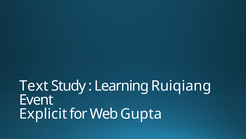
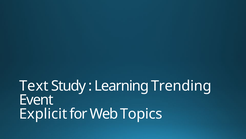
Ruiqiang: Ruiqiang -> Trending
Gupta: Gupta -> Topics
